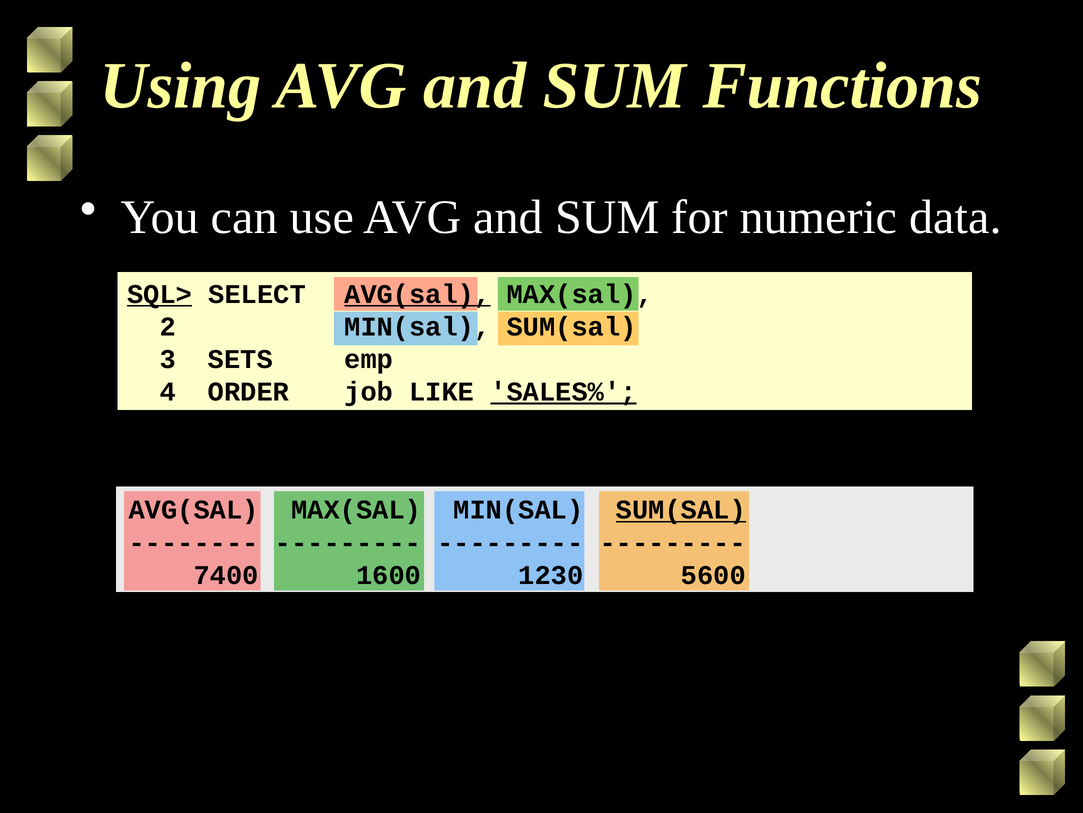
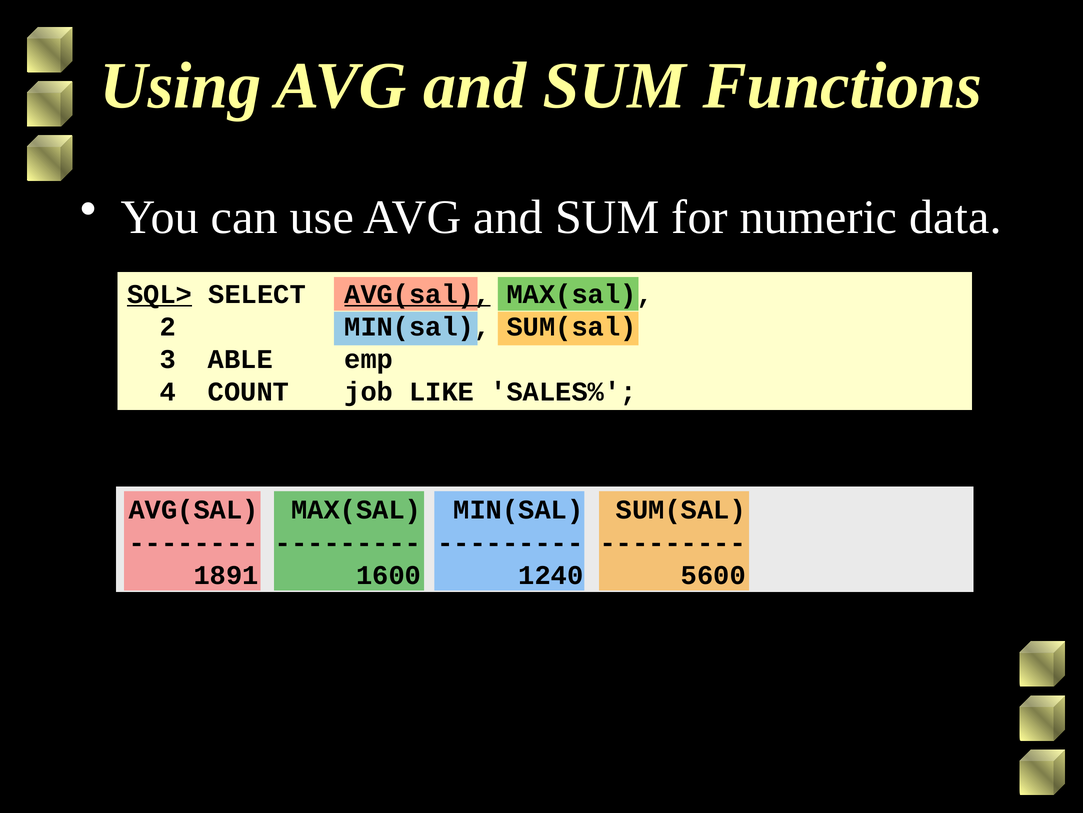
SETS: SETS -> ABLE
ORDER: ORDER -> COUNT
SALES% underline: present -> none
SUM(SAL at (681, 510) underline: present -> none
7400: 7400 -> 1891
1230: 1230 -> 1240
